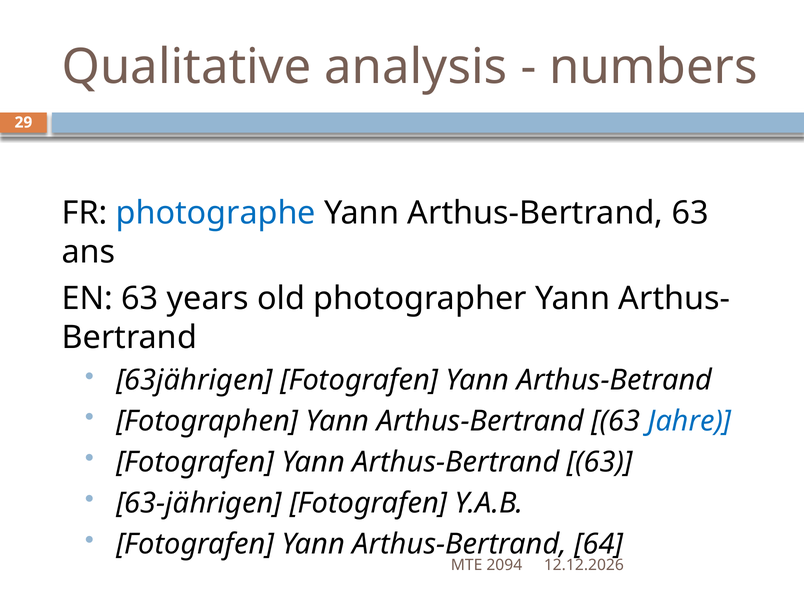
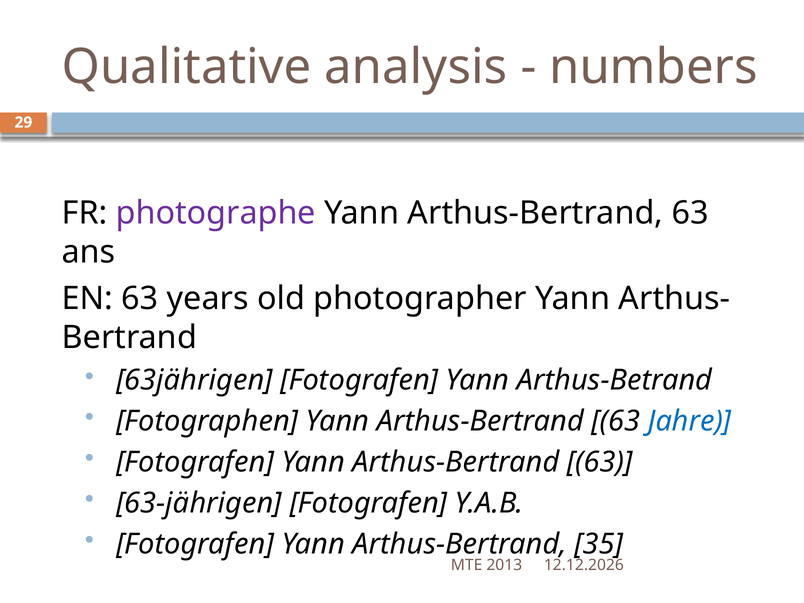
photographe colour: blue -> purple
64: 64 -> 35
2094: 2094 -> 2013
